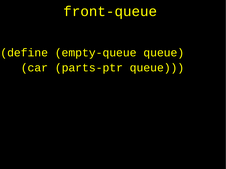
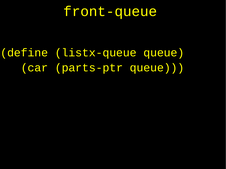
empty-queue: empty-queue -> listx-queue
